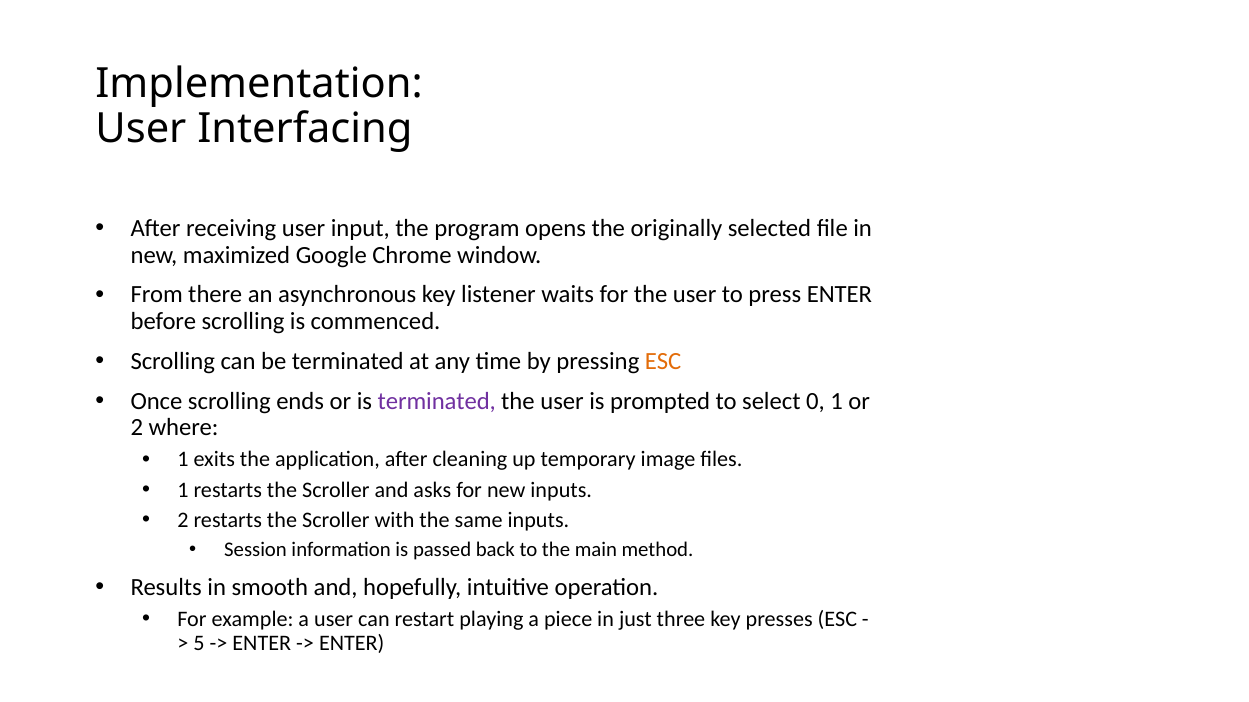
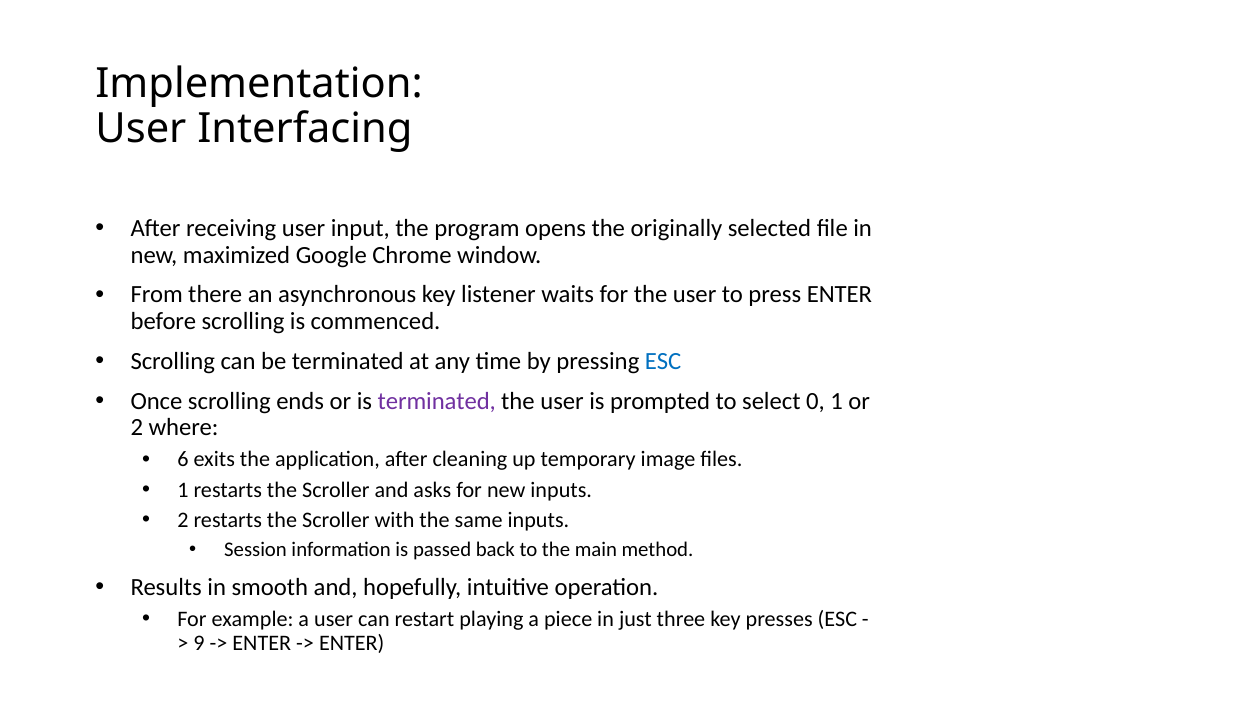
ESC at (663, 361) colour: orange -> blue
1 at (183, 460): 1 -> 6
5: 5 -> 9
